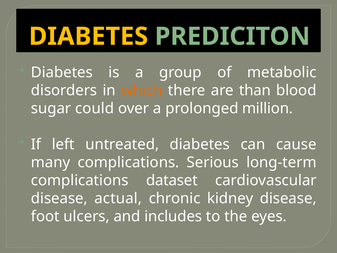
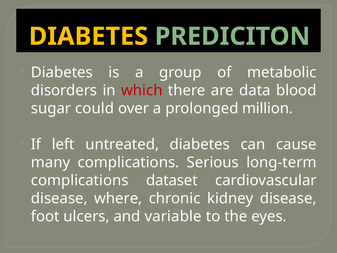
which colour: orange -> red
than: than -> data
actual: actual -> where
includes: includes -> variable
